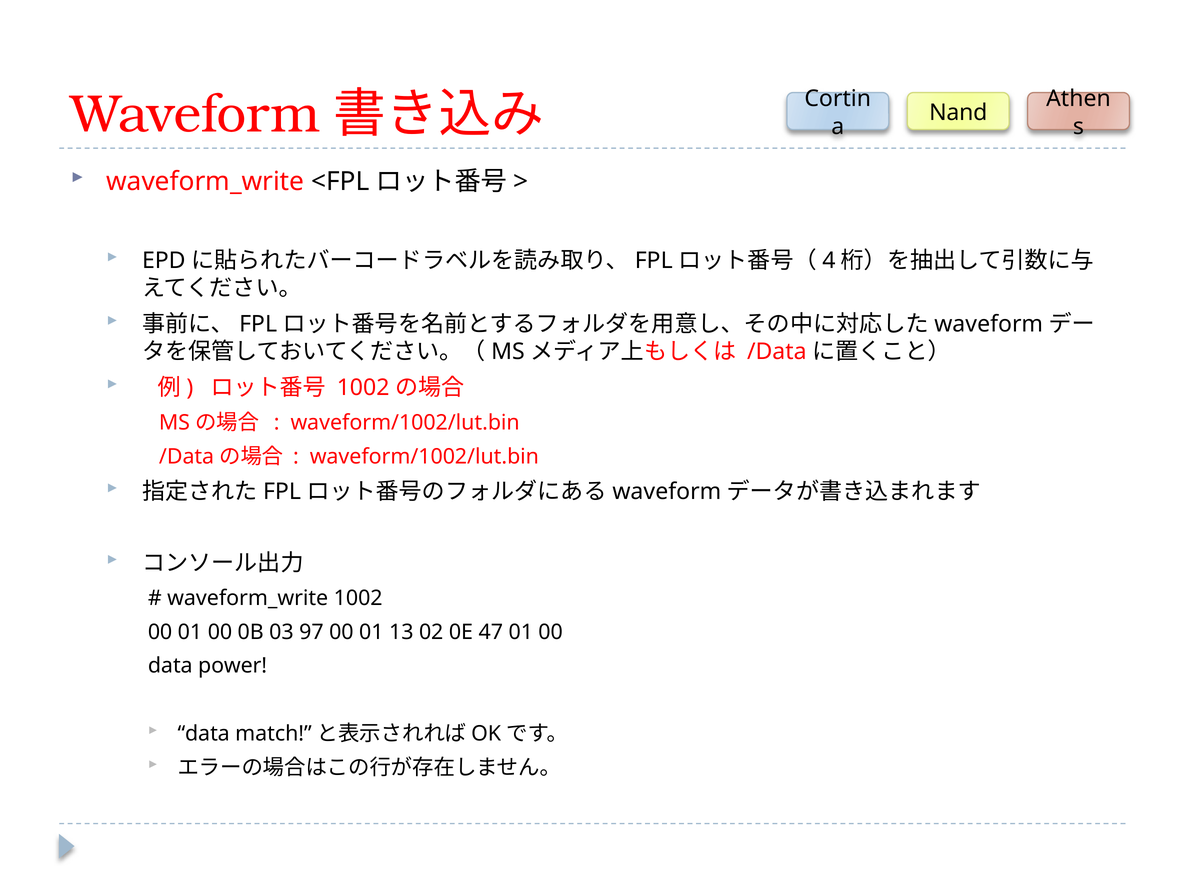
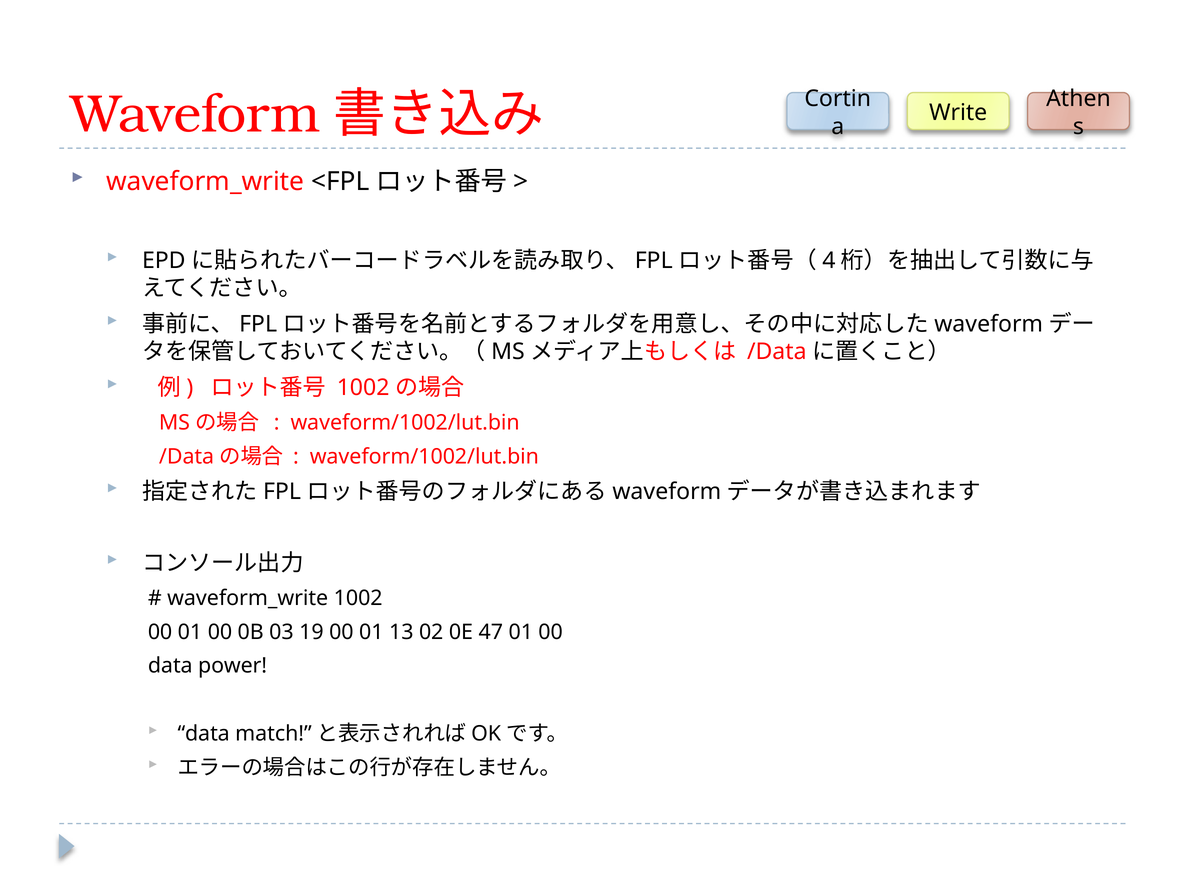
Nand: Nand -> Write
97: 97 -> 19
